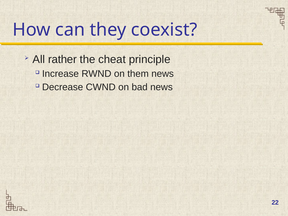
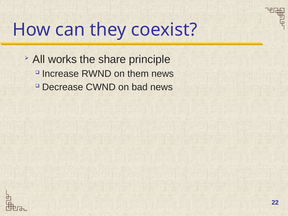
rather: rather -> works
cheat: cheat -> share
